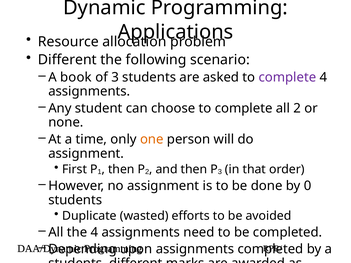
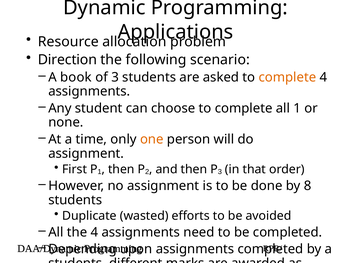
Different at (67, 60): Different -> Direction
complete at (287, 77) colour: purple -> orange
all 2: 2 -> 1
0: 0 -> 8
